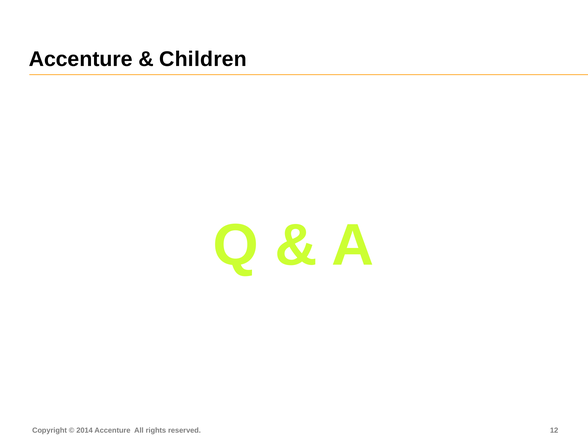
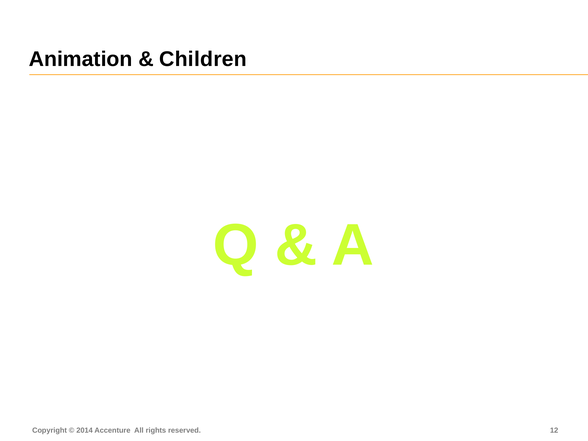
Accenture at (81, 59): Accenture -> Animation
